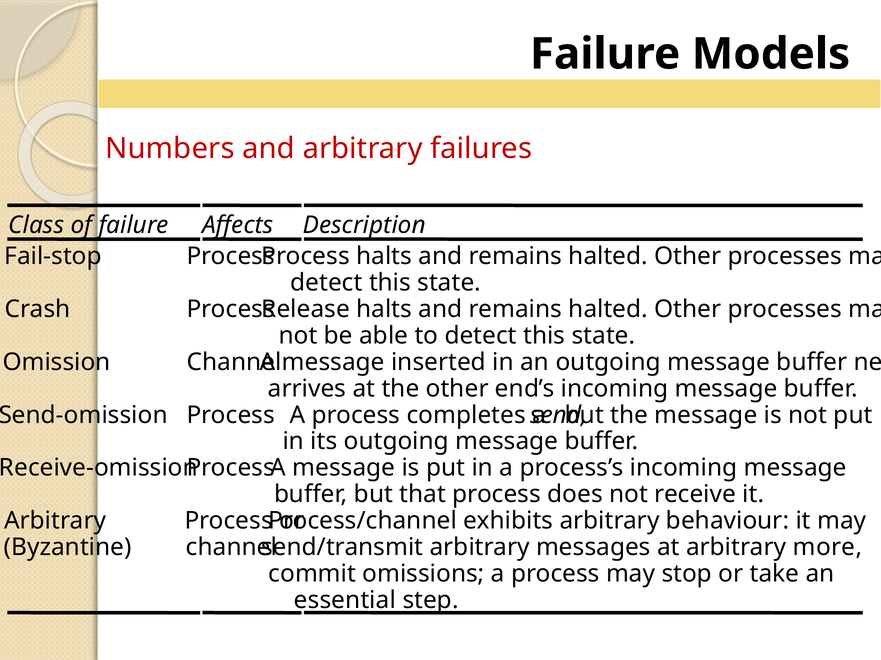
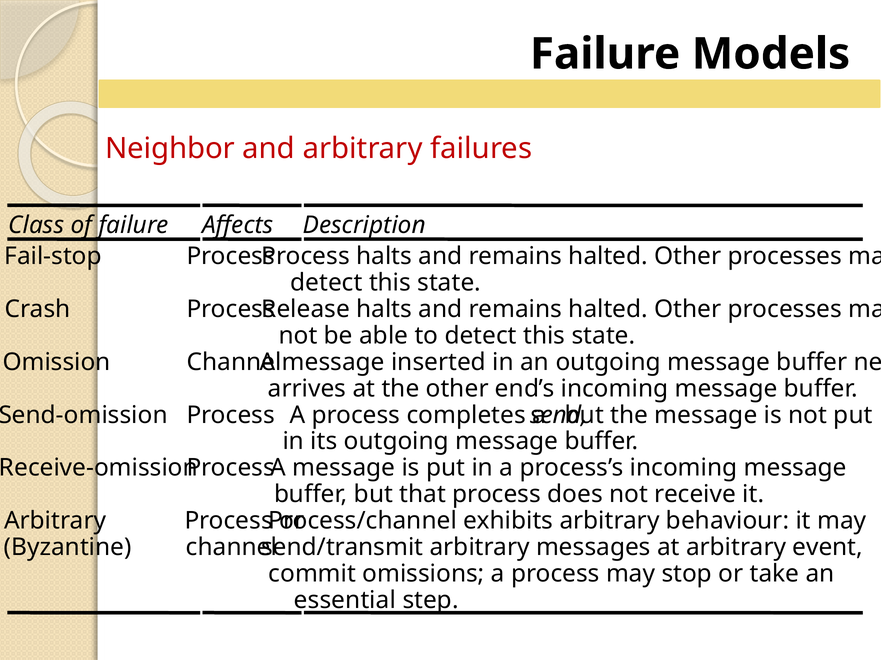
Numbers: Numbers -> Neighbor
more: more -> event
